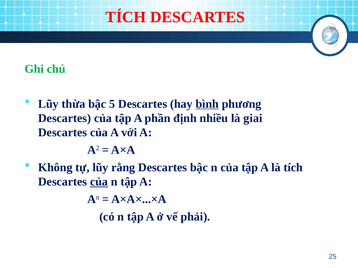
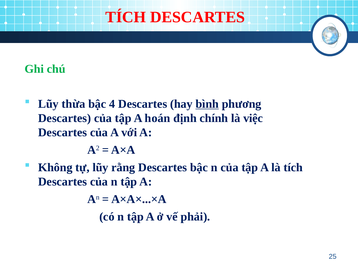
5: 5 -> 4
phần: phần -> hoán
nhiều: nhiều -> chính
giai: giai -> việc
của at (99, 182) underline: present -> none
